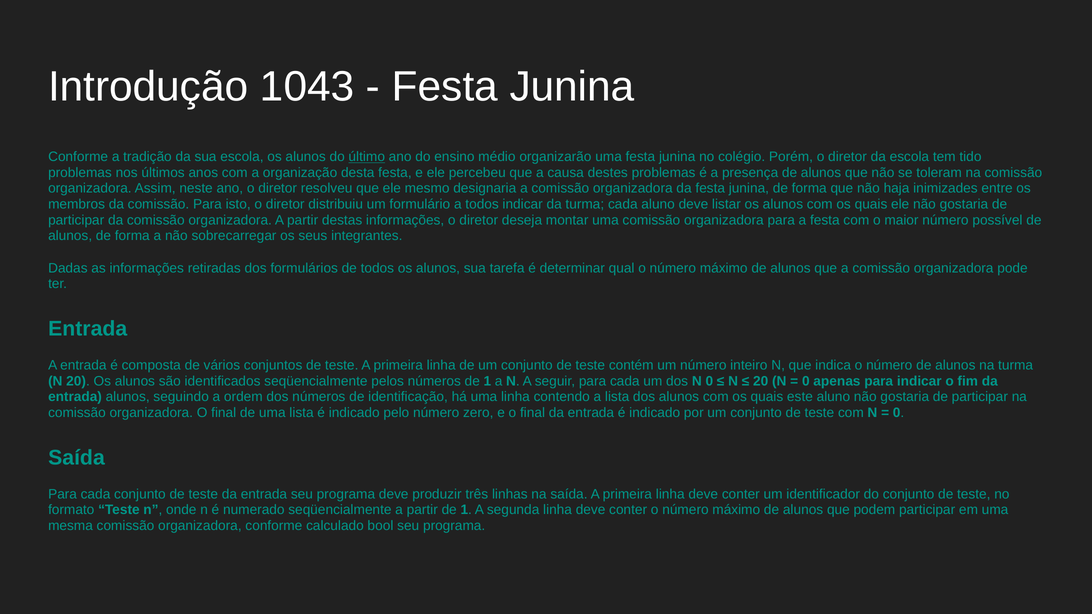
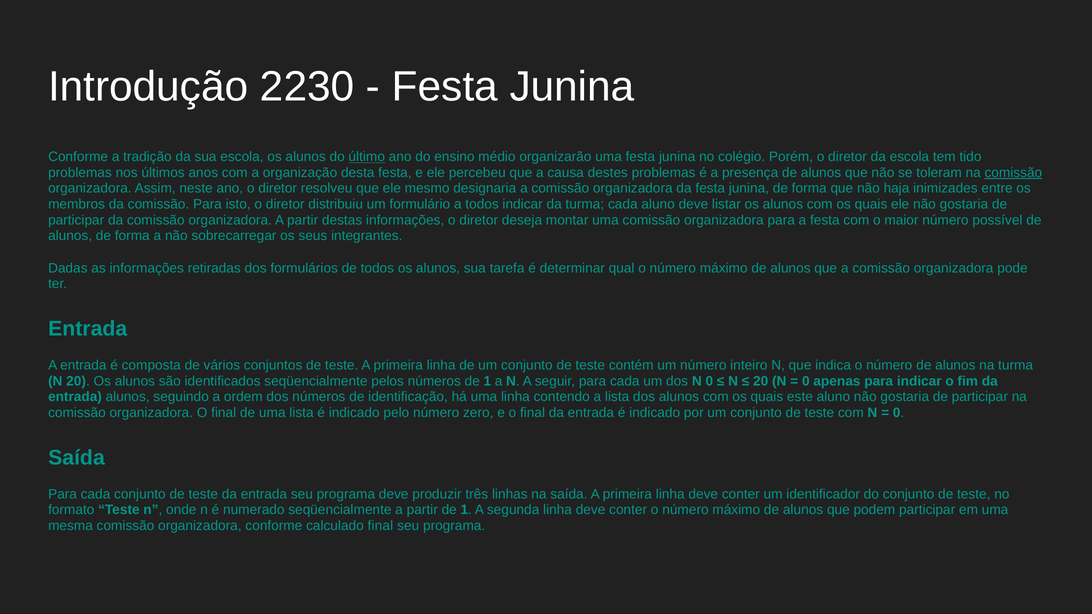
1043: 1043 -> 2230
comissão at (1013, 173) underline: none -> present
calculado bool: bool -> final
